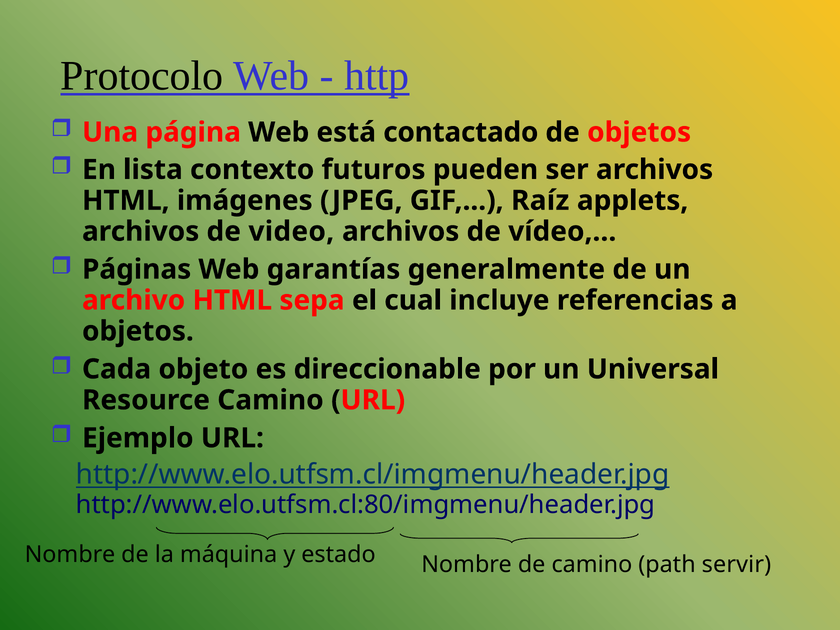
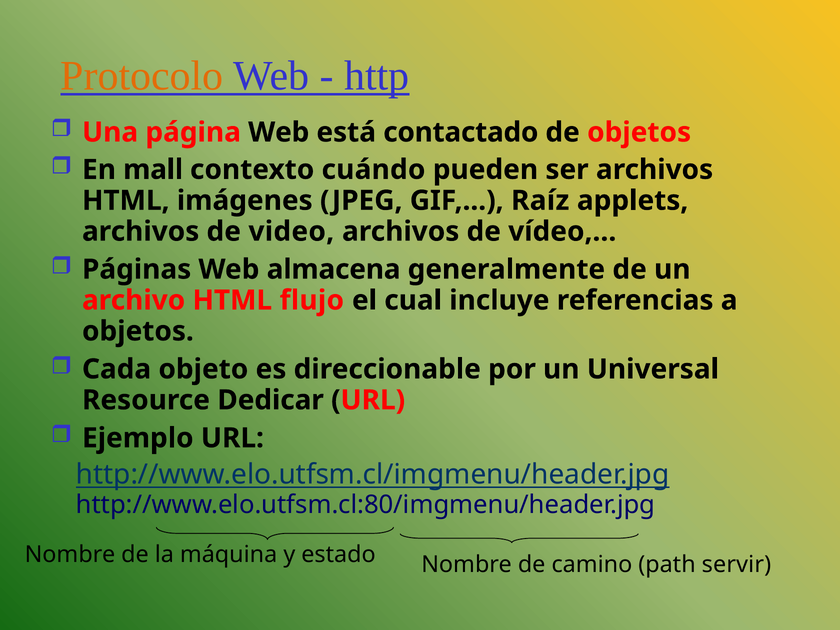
Protocolo colour: black -> orange
lista: lista -> mall
futuros: futuros -> cuándo
garantías: garantías -> almacena
sepa: sepa -> flujo
Resource Camino: Camino -> Dedicar
